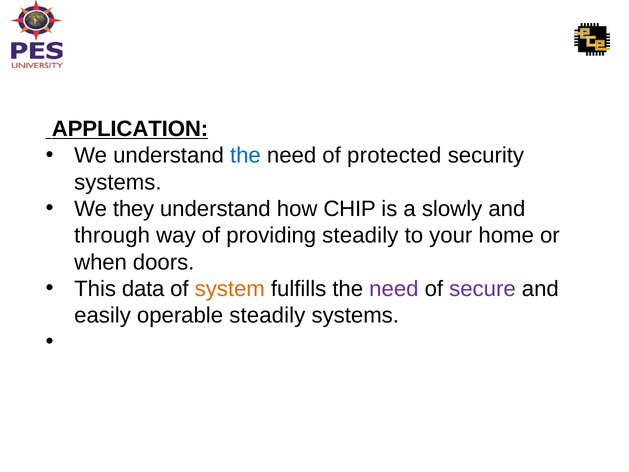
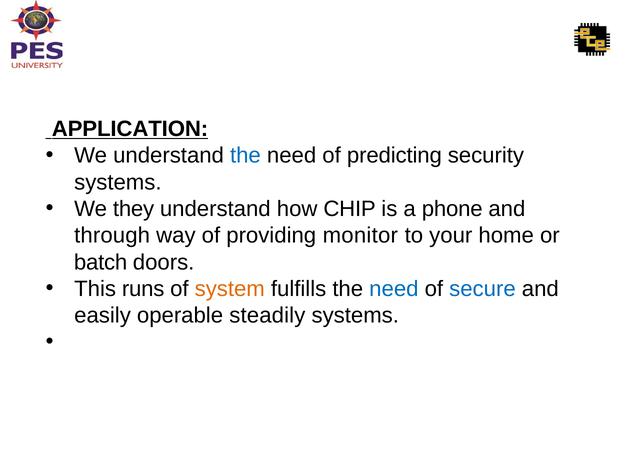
protected: protected -> predicting
slowly: slowly -> phone
providing steadily: steadily -> monitor
when: when -> batch
data: data -> runs
need at (394, 289) colour: purple -> blue
secure colour: purple -> blue
